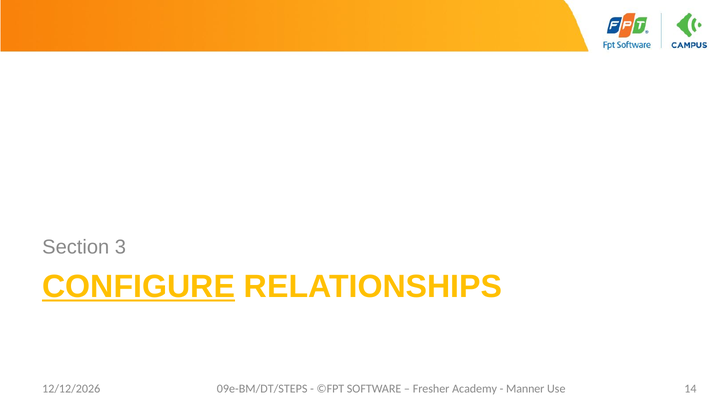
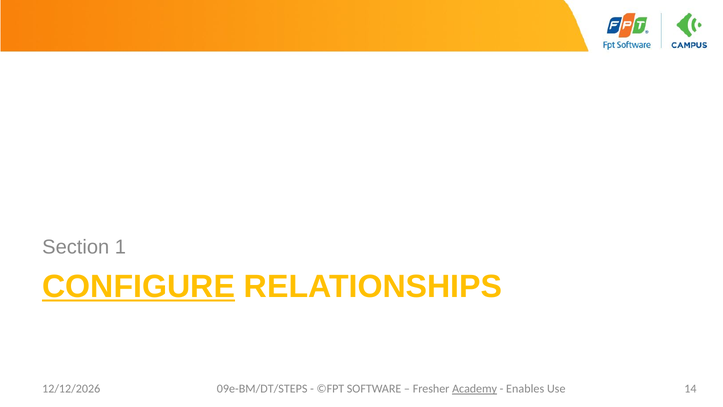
3: 3 -> 1
Academy underline: none -> present
Manner: Manner -> Enables
